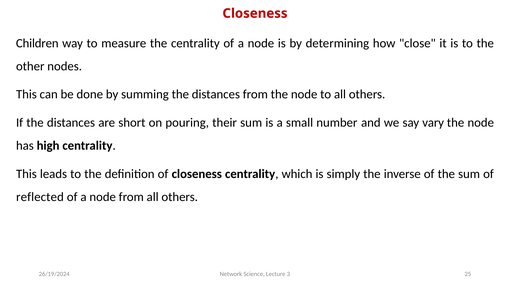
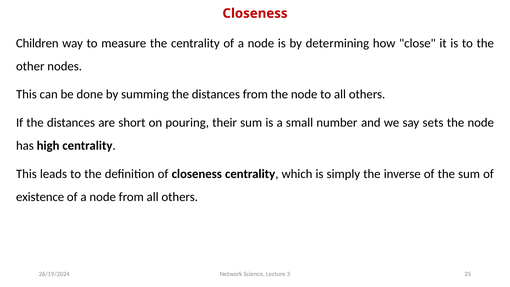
vary: vary -> sets
reflected: reflected -> existence
